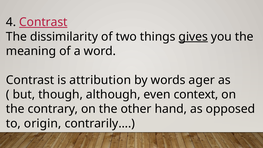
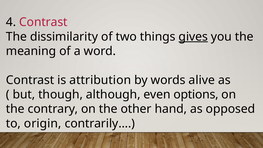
Contrast at (43, 22) underline: present -> none
ager: ager -> alive
context: context -> options
